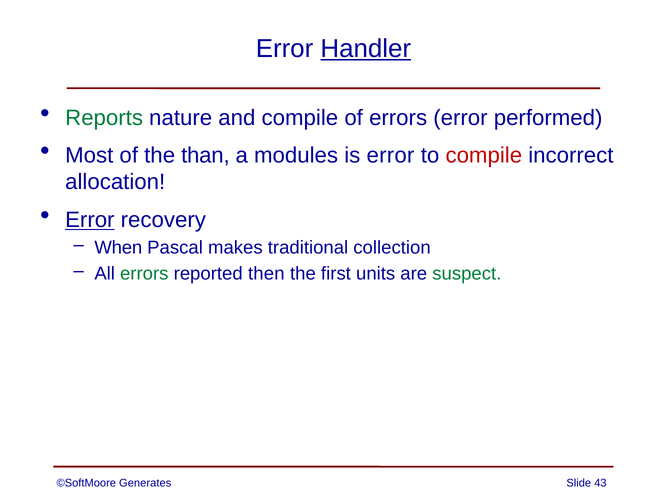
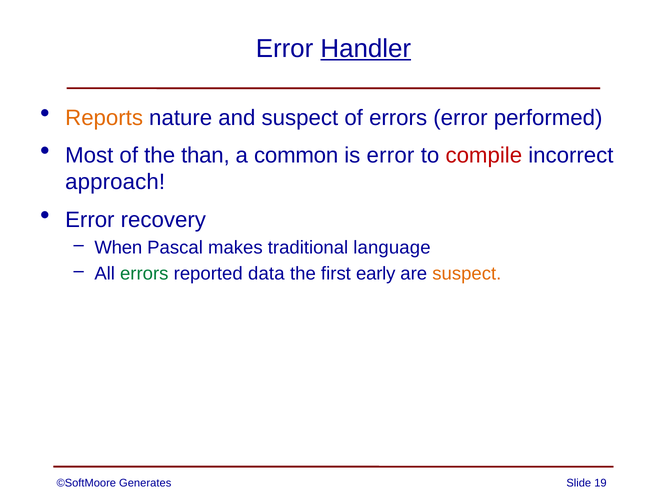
Reports colour: green -> orange
and compile: compile -> suspect
modules: modules -> common
allocation: allocation -> approach
Error at (90, 220) underline: present -> none
collection: collection -> language
then: then -> data
units: units -> early
suspect at (467, 274) colour: green -> orange
43: 43 -> 19
